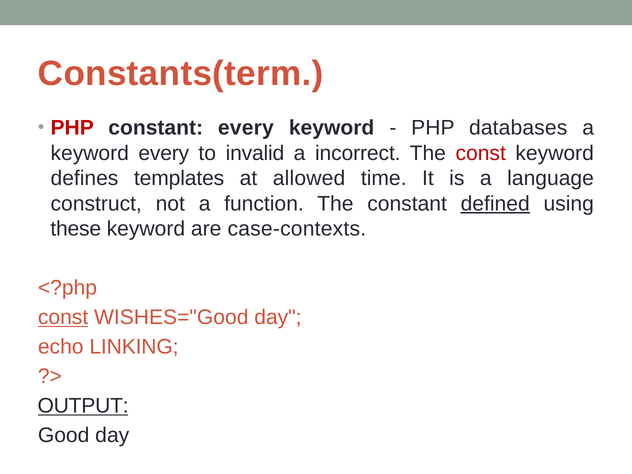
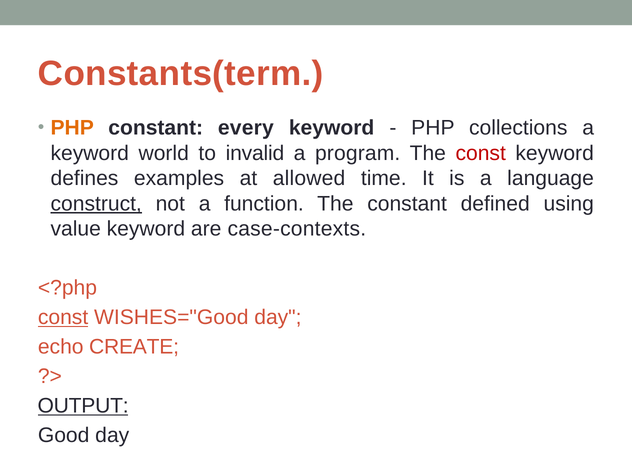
PHP at (72, 128) colour: red -> orange
databases: databases -> collections
keyword every: every -> world
incorrect: incorrect -> program
templates: templates -> examples
construct underline: none -> present
defined underline: present -> none
these: these -> value
LINKING: LINKING -> CREATE
